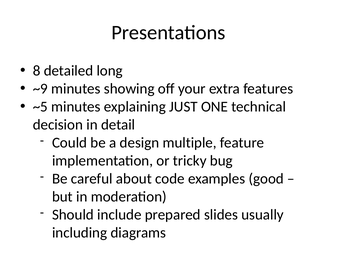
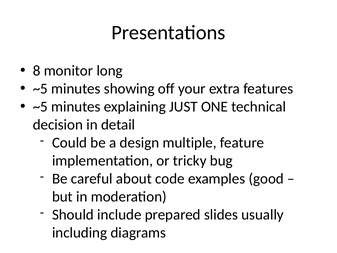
detailed: detailed -> monitor
~9 at (40, 89): ~9 -> ~5
